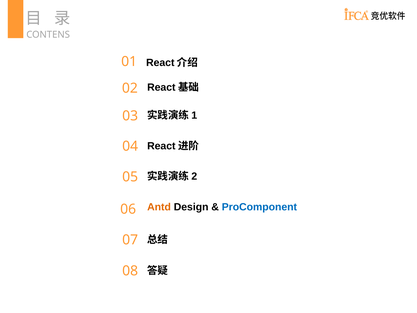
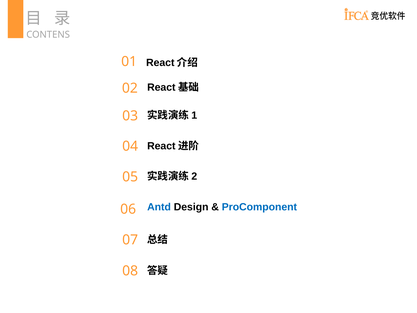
Antd colour: orange -> blue
